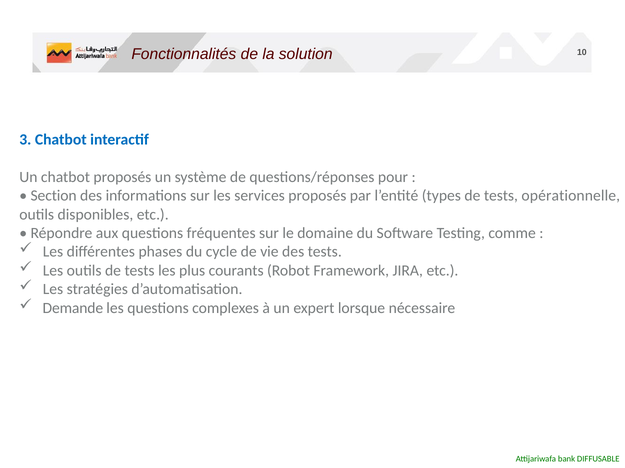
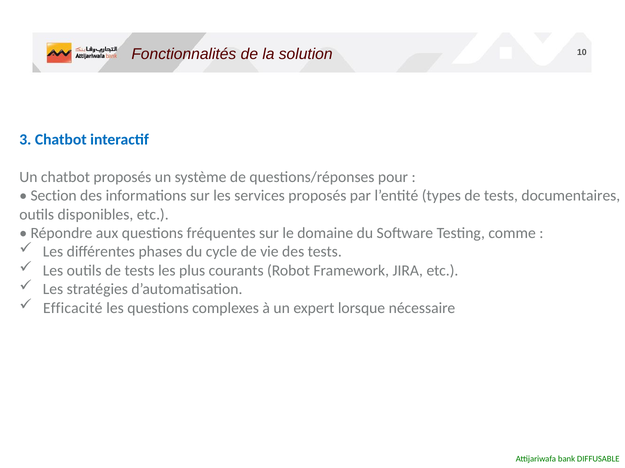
opérationnelle: opérationnelle -> documentaires
Demande: Demande -> Efficacité
